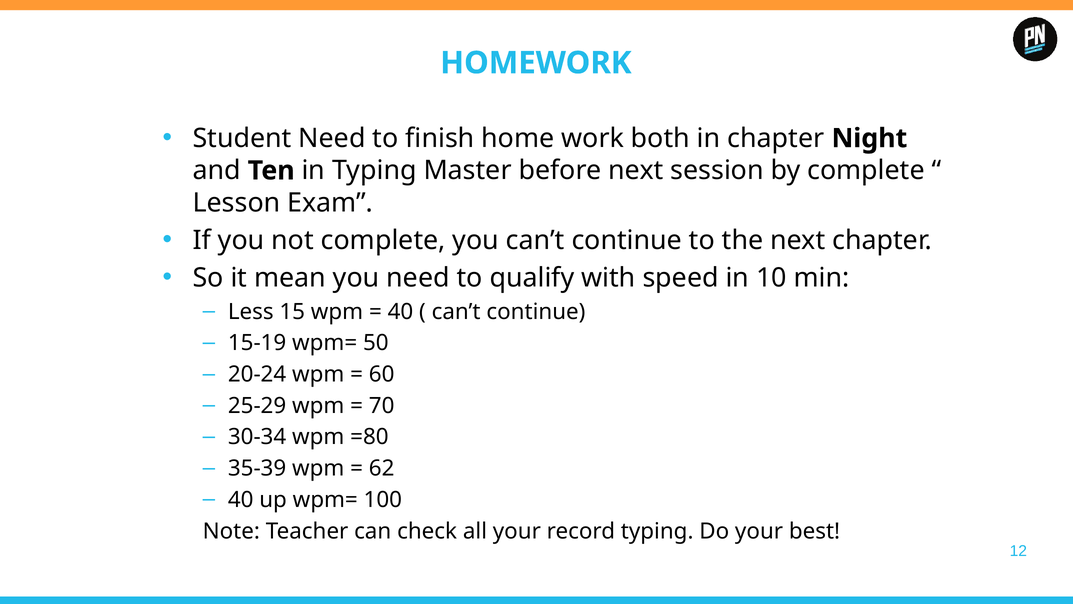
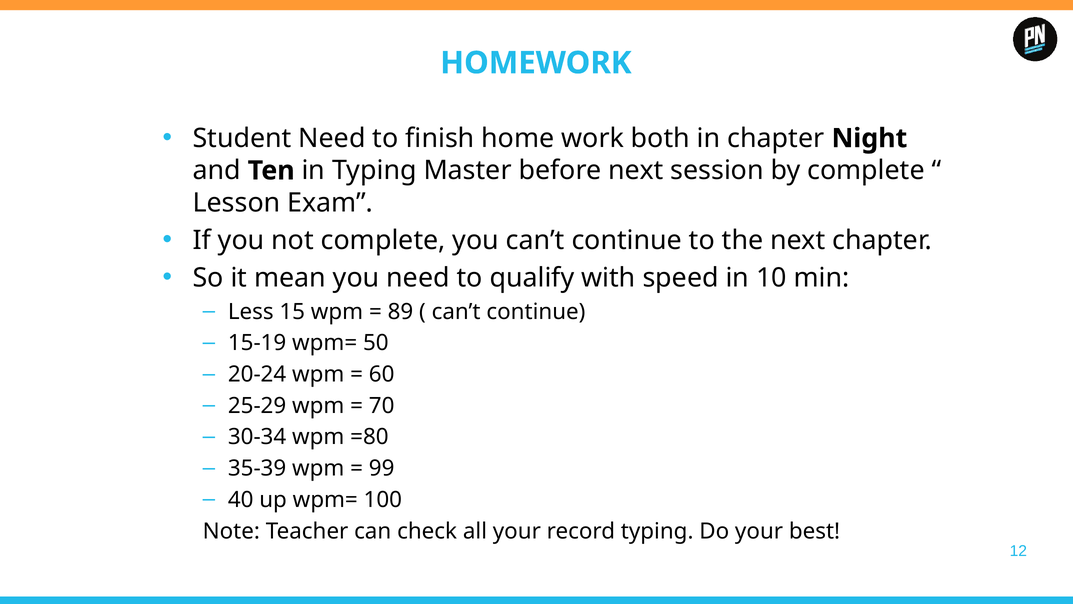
40 at (400, 311): 40 -> 89
62: 62 -> 99
